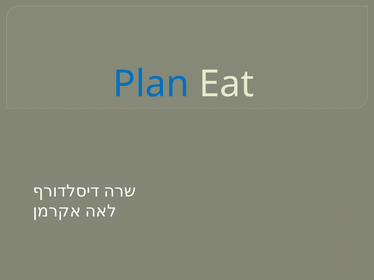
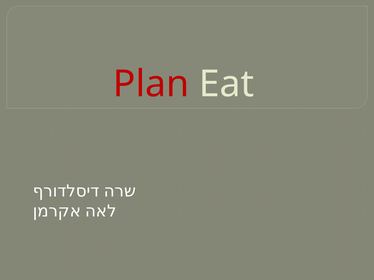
Plan colour: blue -> red
